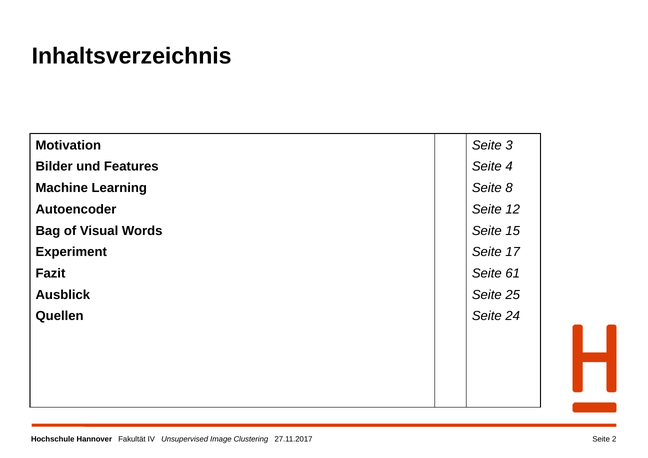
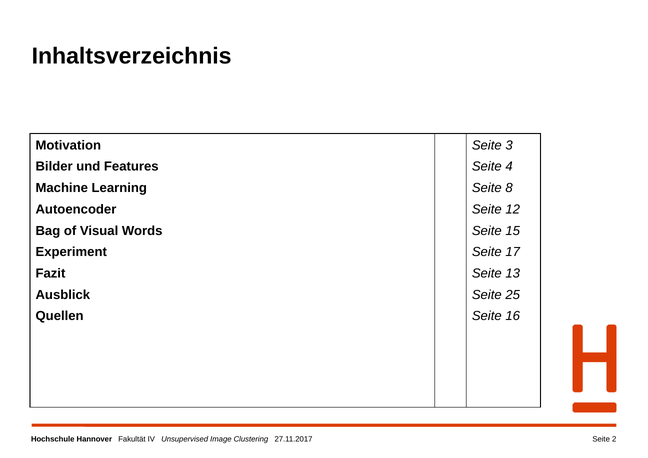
61: 61 -> 13
24: 24 -> 16
